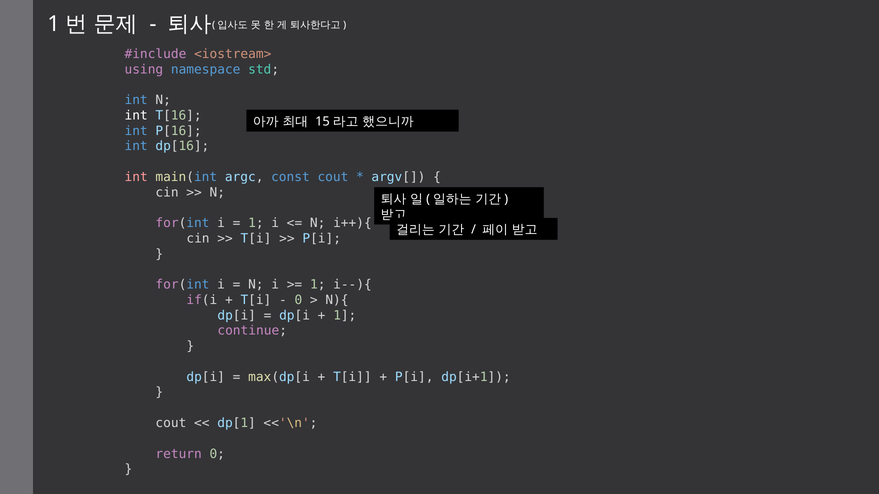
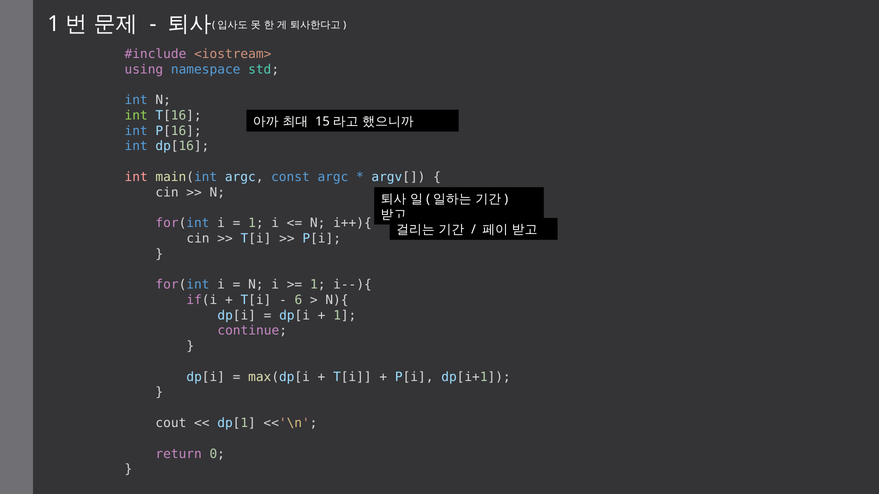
int at (136, 116) colour: white -> light green
const cout: cout -> argc
0 at (298, 300): 0 -> 6
